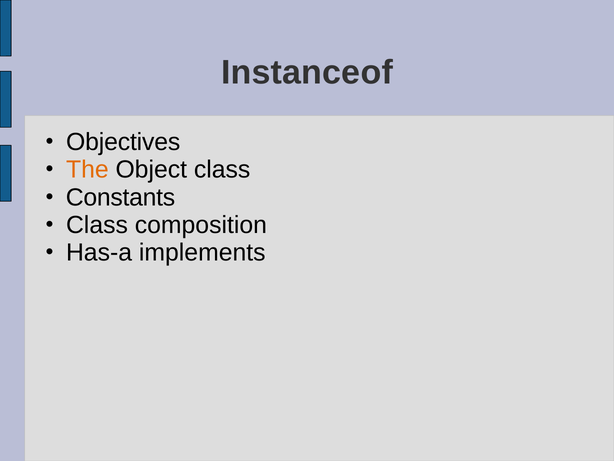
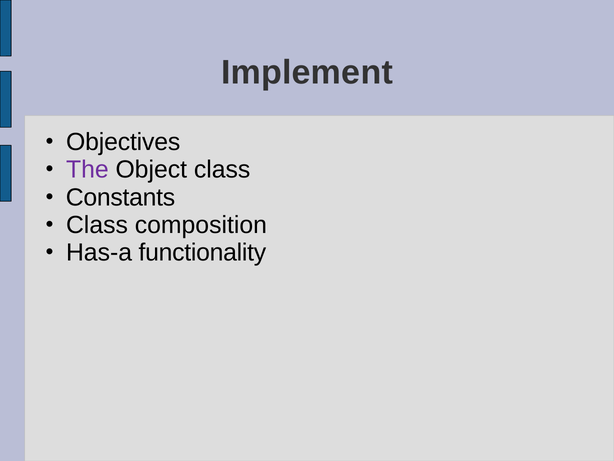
Instanceof: Instanceof -> Implement
The colour: orange -> purple
implements: implements -> functionality
